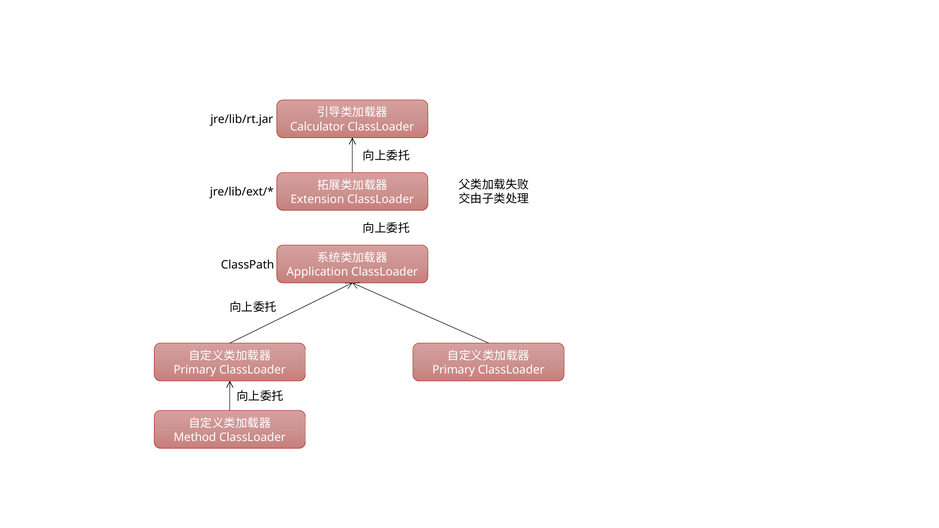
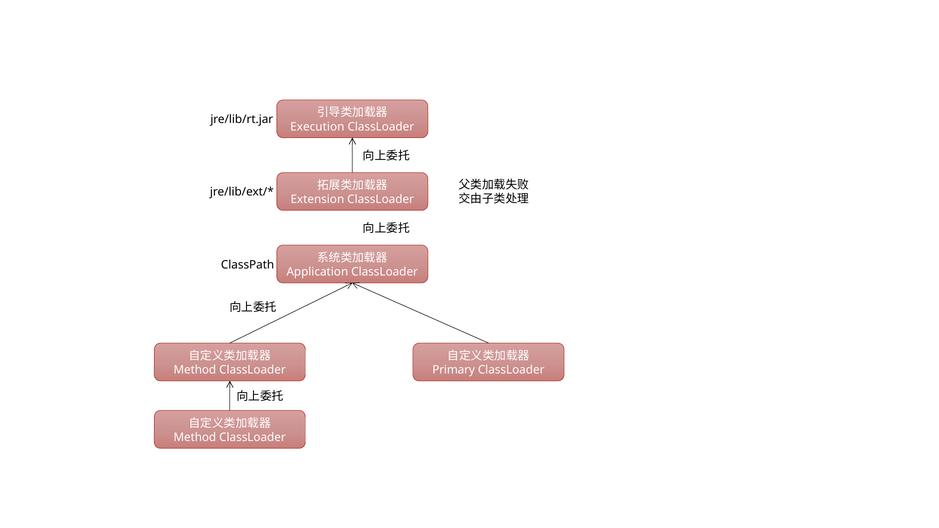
Calculator: Calculator -> Execution
Primary at (195, 370): Primary -> Method
